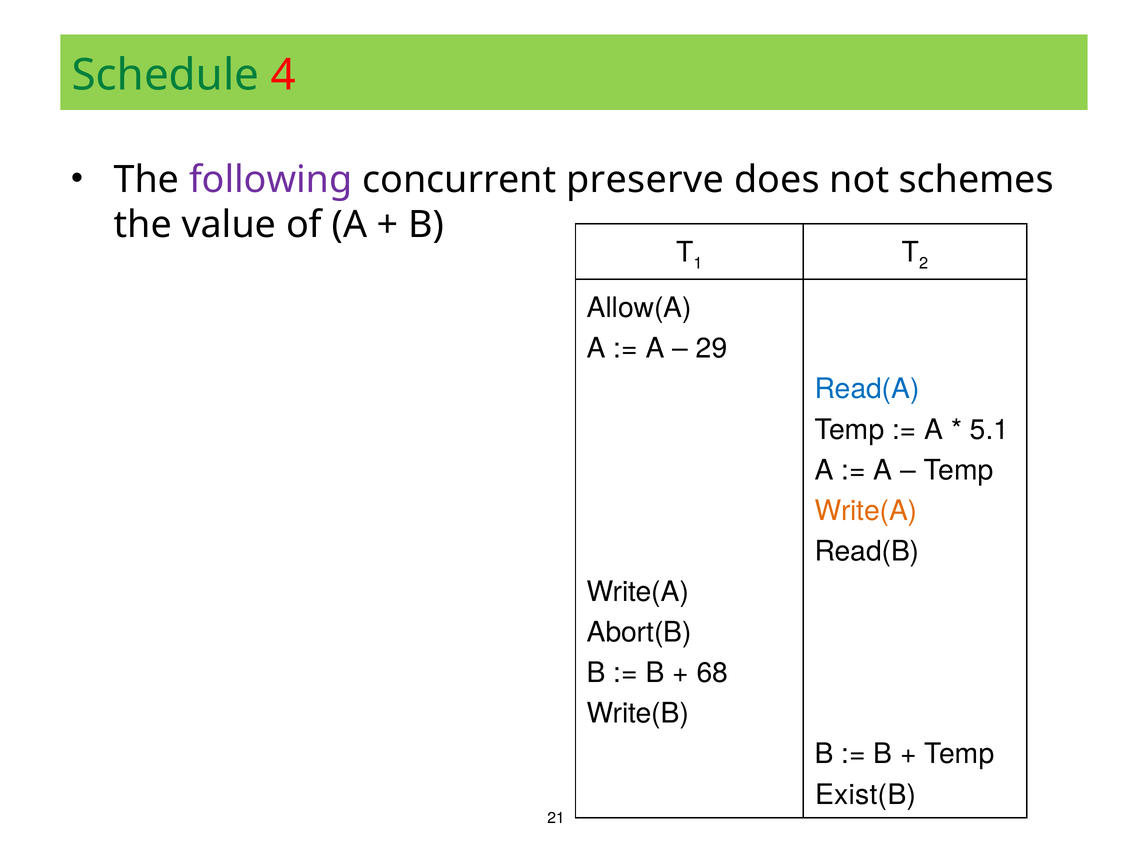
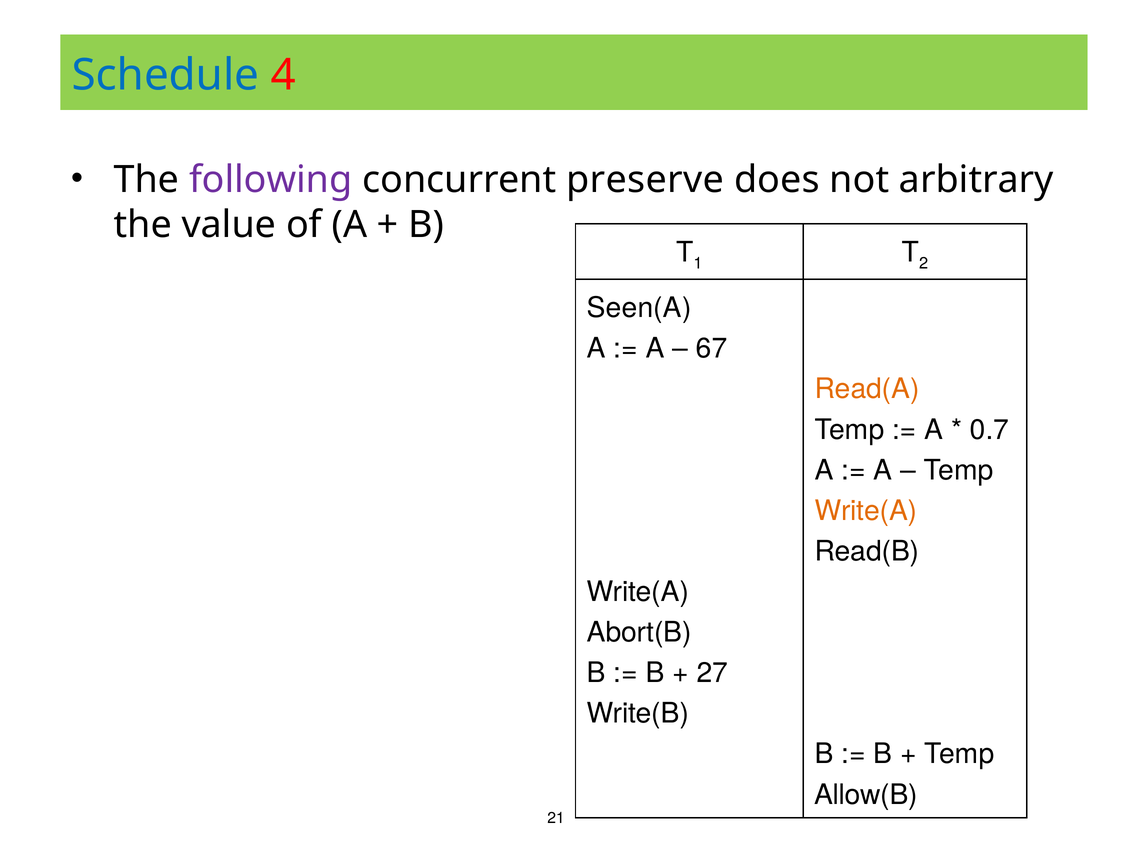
Schedule colour: green -> blue
schemes: schemes -> arbitrary
Allow(A: Allow(A -> Seen(A
29: 29 -> 67
Read(A colour: blue -> orange
5.1: 5.1 -> 0.7
68: 68 -> 27
Exist(B: Exist(B -> Allow(B
